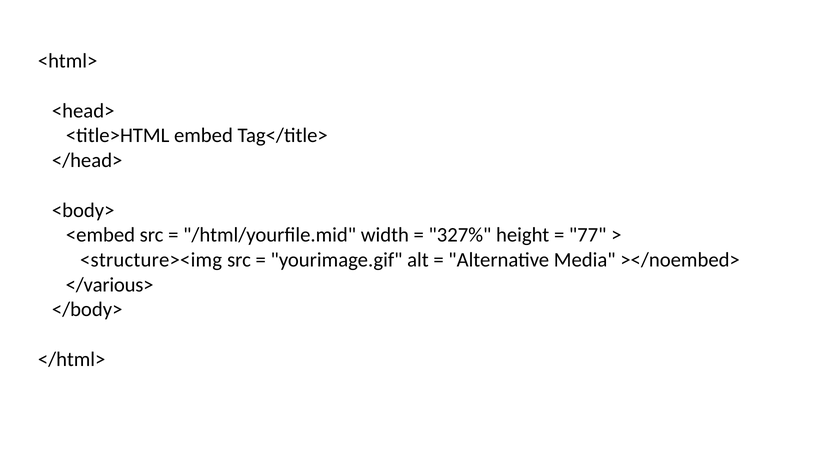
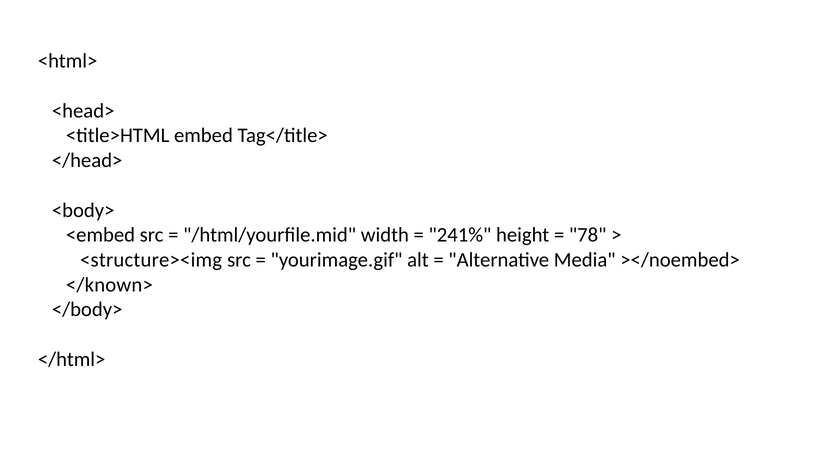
327%: 327% -> 241%
77: 77 -> 78
</various>: </various> -> </known>
